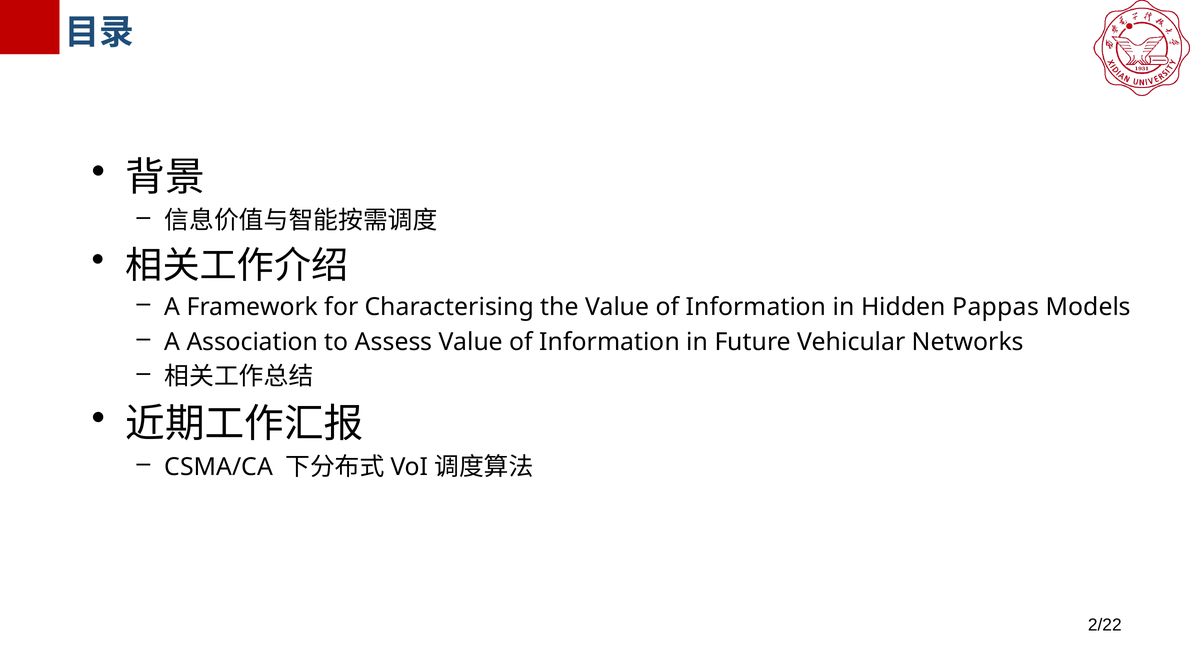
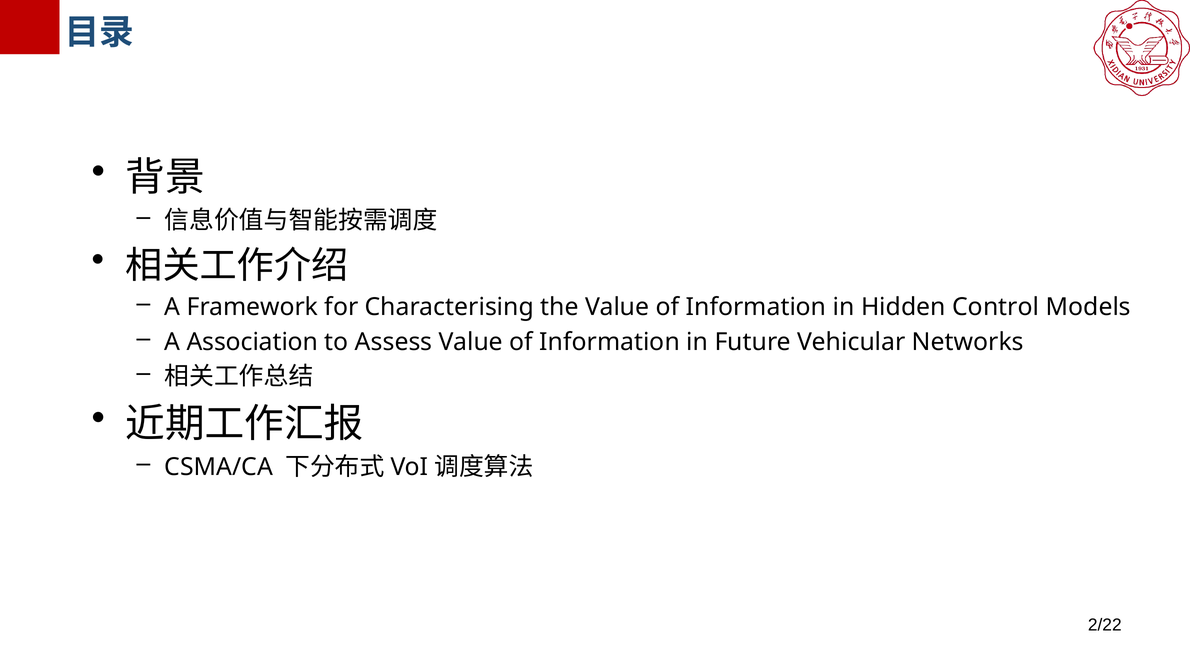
Pappas: Pappas -> Control
